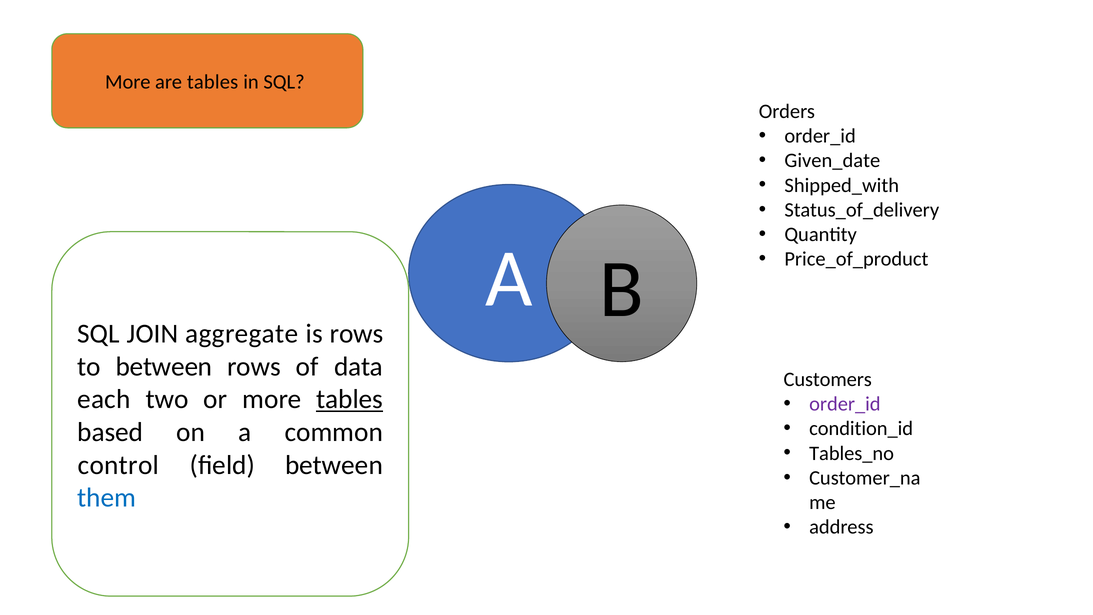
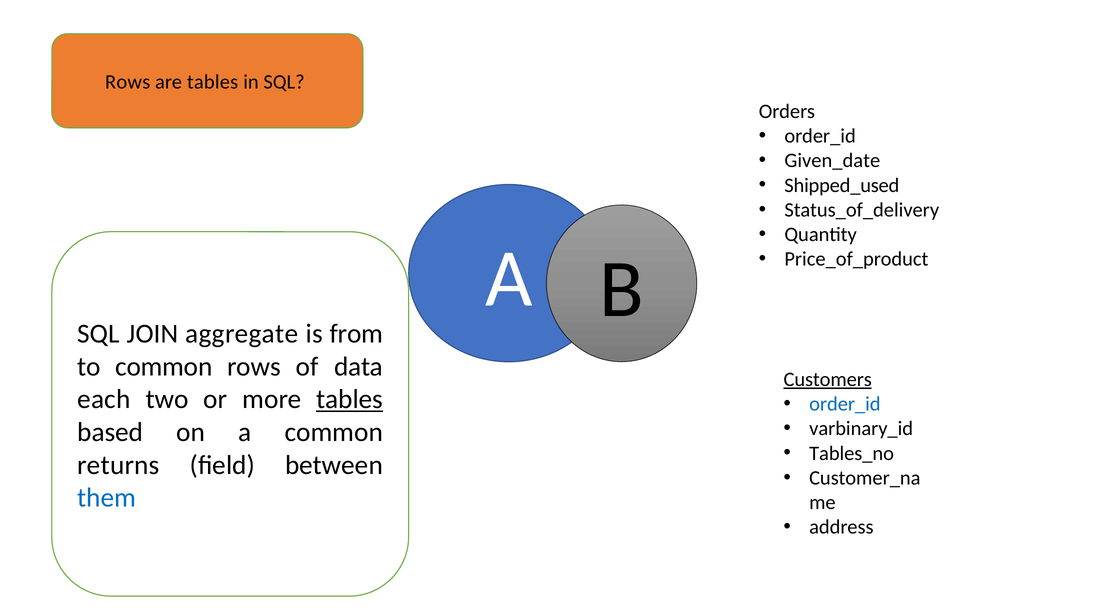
More at (128, 82): More -> Rows
Shipped_with: Shipped_with -> Shipped_used
is rows: rows -> from
to between: between -> common
Customers underline: none -> present
order_id at (845, 404) colour: purple -> blue
condition_id: condition_id -> varbinary_id
control: control -> returns
